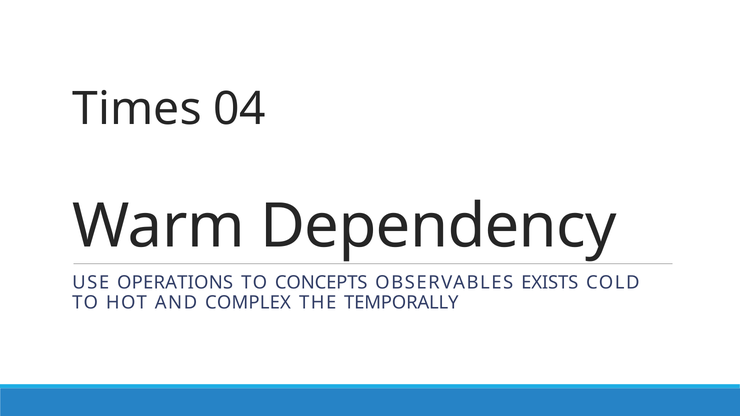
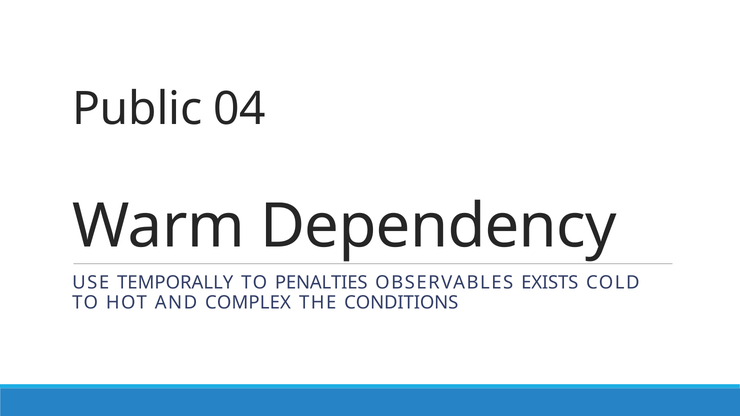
Times: Times -> Public
OPERATIONS: OPERATIONS -> TEMPORALLY
CONCEPTS: CONCEPTS -> PENALTIES
TEMPORALLY: TEMPORALLY -> CONDITIONS
